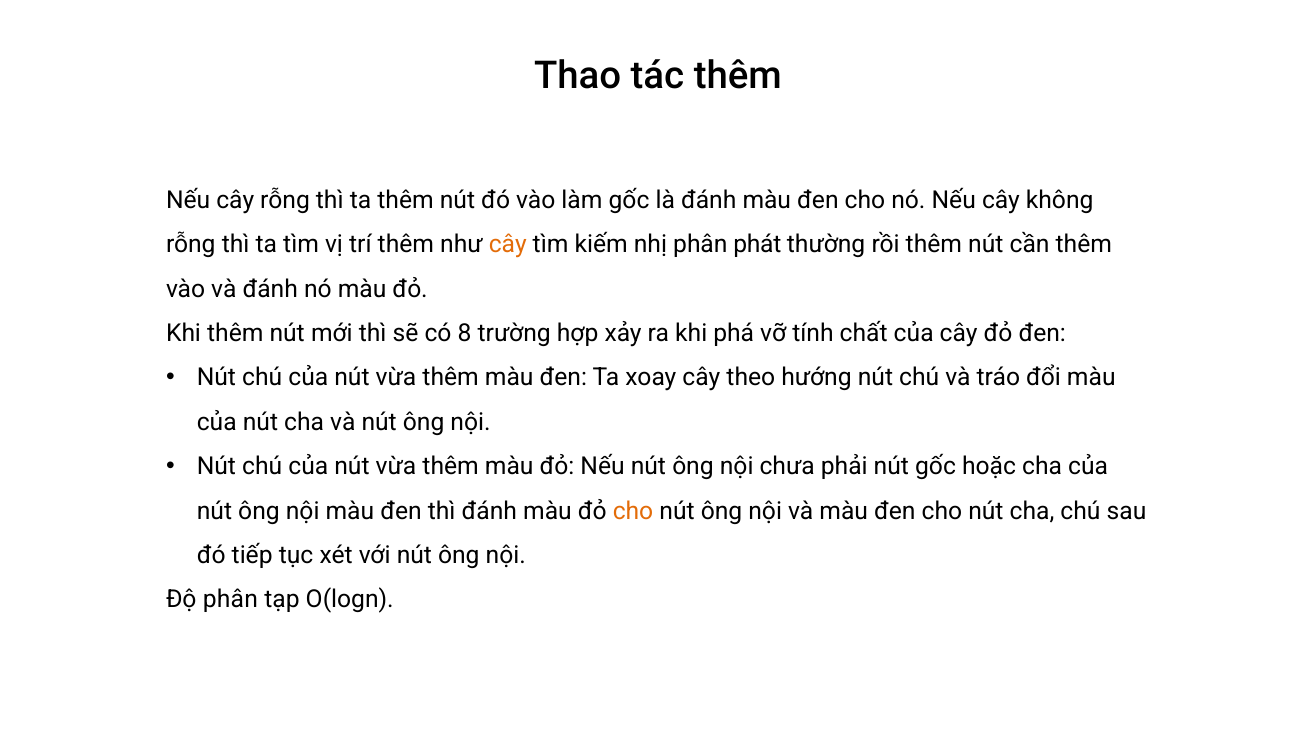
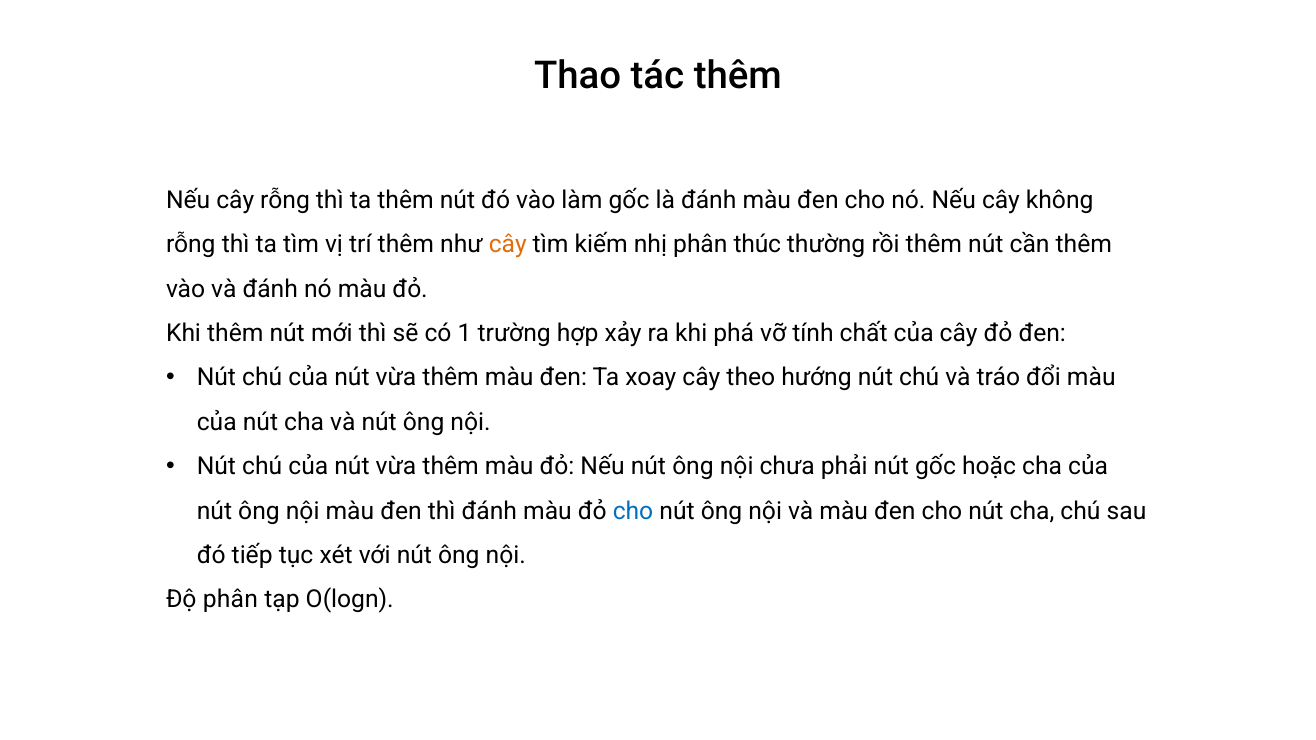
phát: phát -> thúc
8: 8 -> 1
cho at (633, 511) colour: orange -> blue
